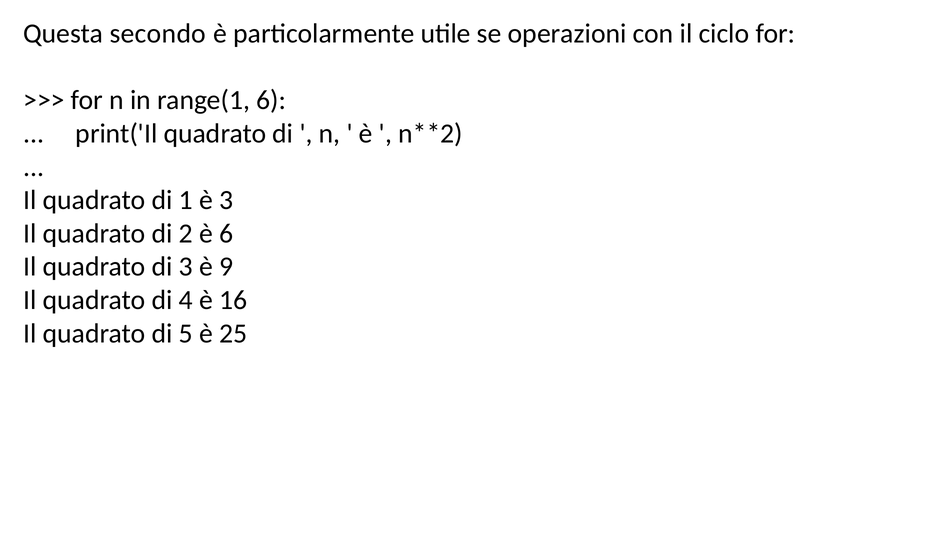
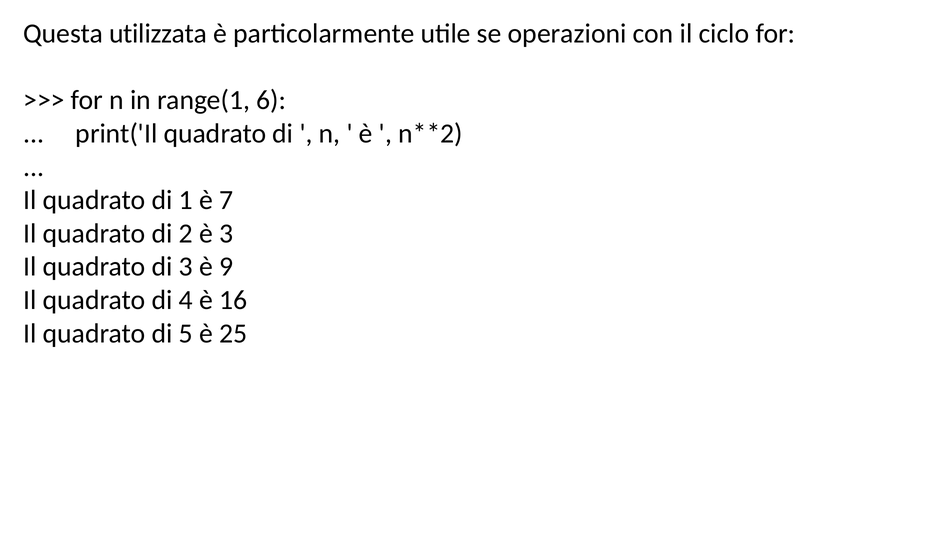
secondo: secondo -> utilizzata
è 3: 3 -> 7
è 6: 6 -> 3
